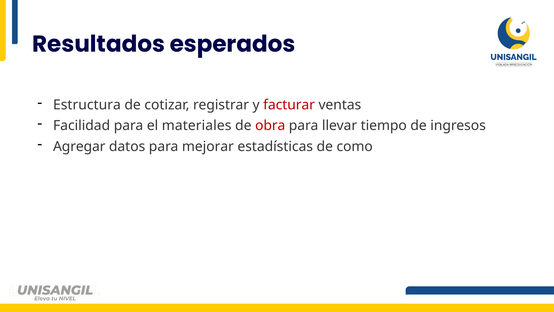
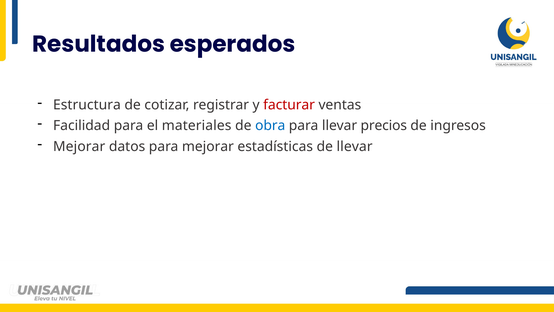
obra colour: red -> blue
tiempo: tiempo -> precios
Agregar at (79, 146): Agregar -> Mejorar
de como: como -> llevar
